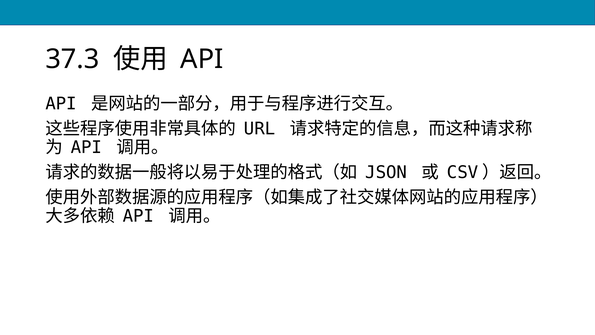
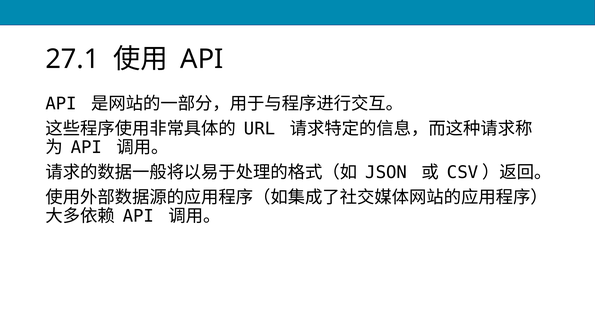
37.3: 37.3 -> 27.1
